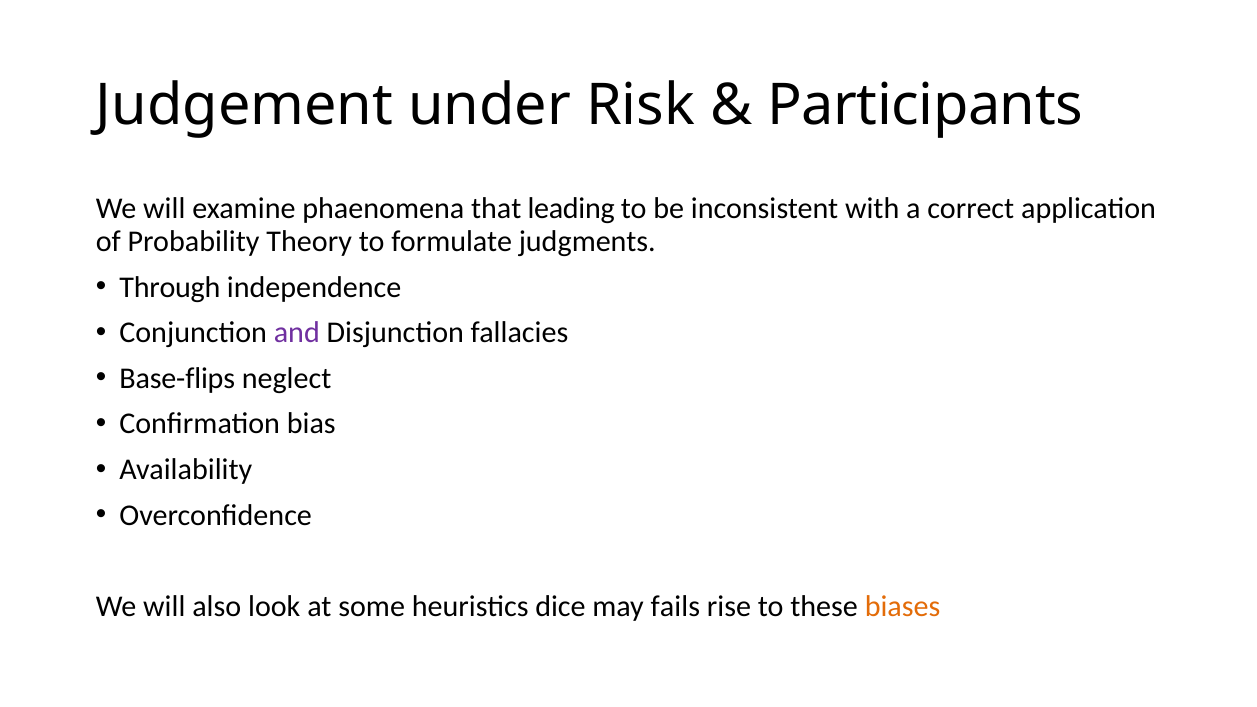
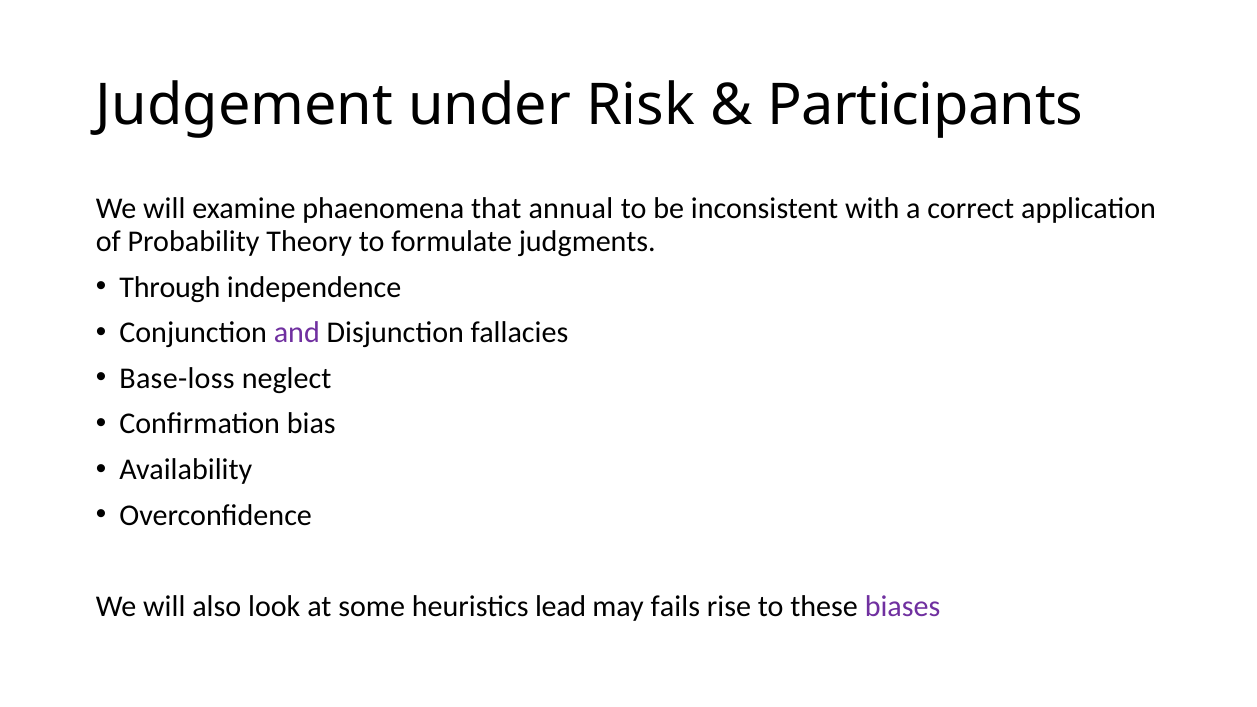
leading: leading -> annual
Base-flips: Base-flips -> Base-loss
dice: dice -> lead
biases colour: orange -> purple
